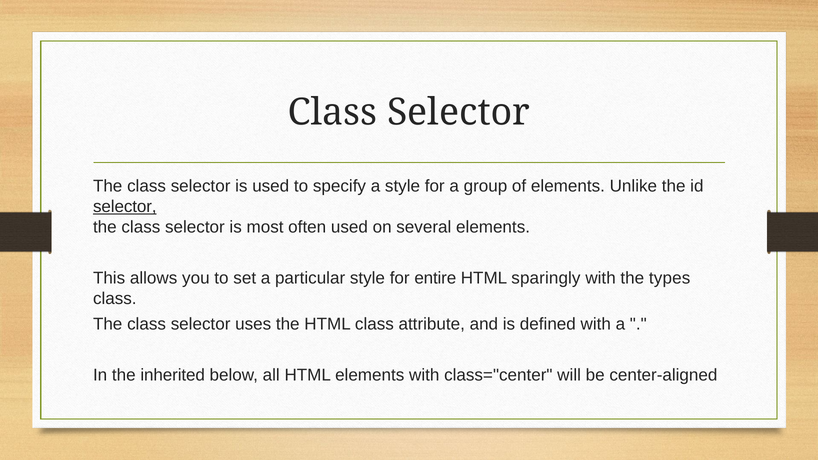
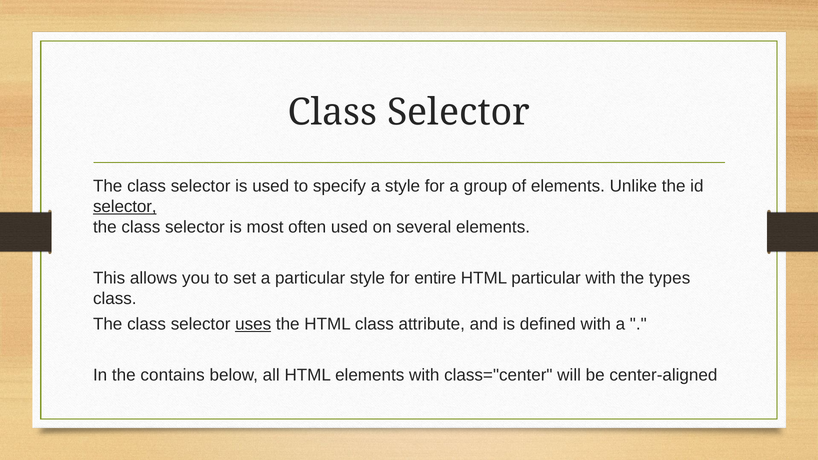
HTML sparingly: sparingly -> particular
uses underline: none -> present
inherited: inherited -> contains
